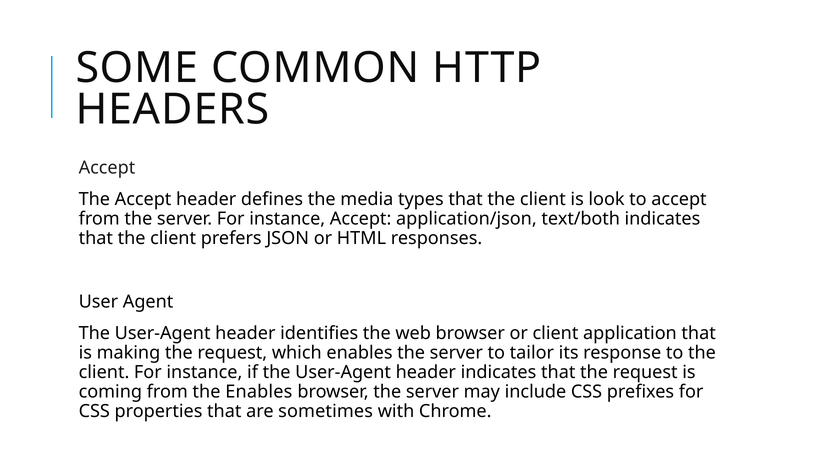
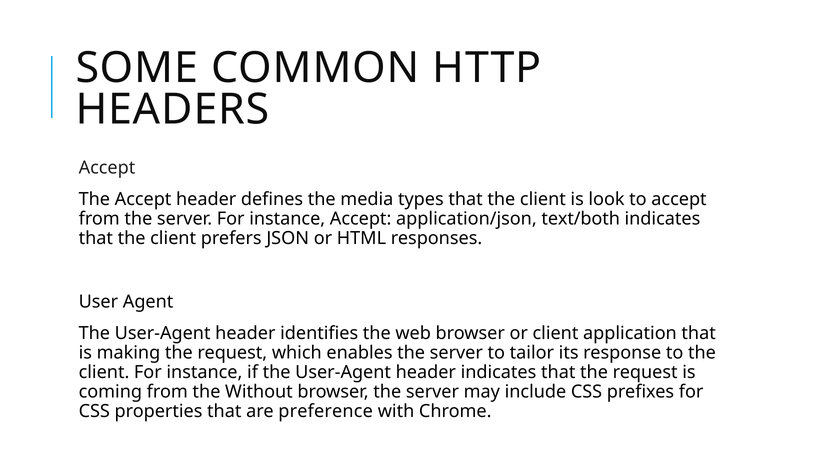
the Enables: Enables -> Without
sometimes: sometimes -> preference
